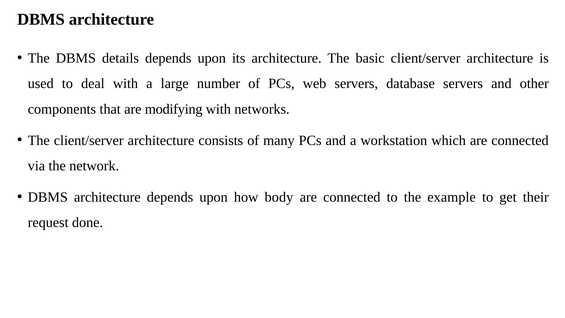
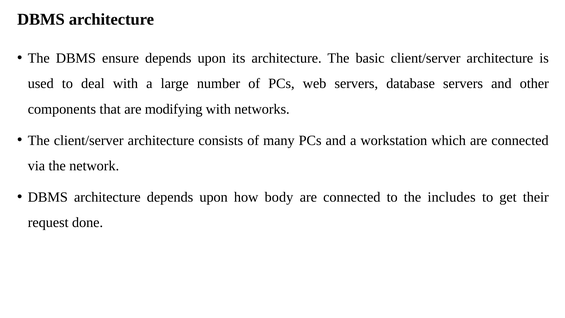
details: details -> ensure
example: example -> includes
